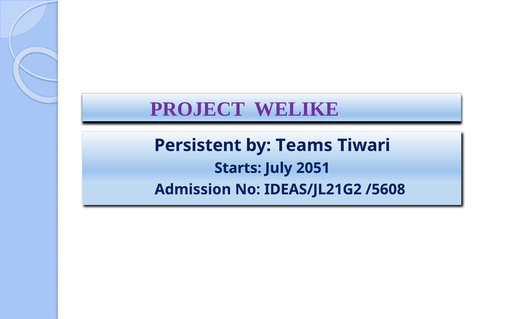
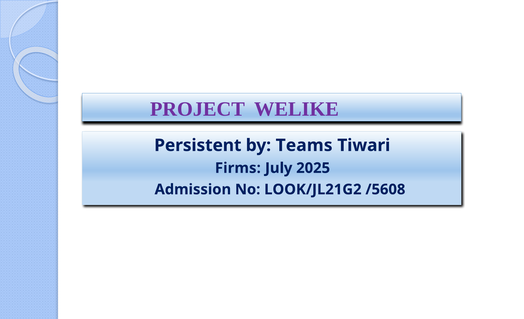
Starts: Starts -> Firms
2051: 2051 -> 2025
IDEAS/JL21G2: IDEAS/JL21G2 -> LOOK/JL21G2
